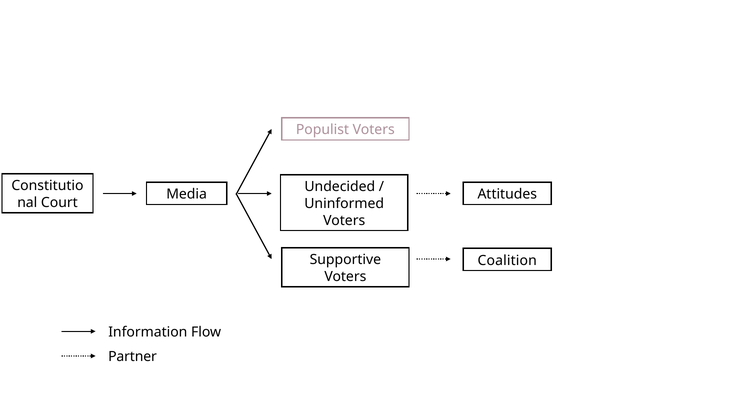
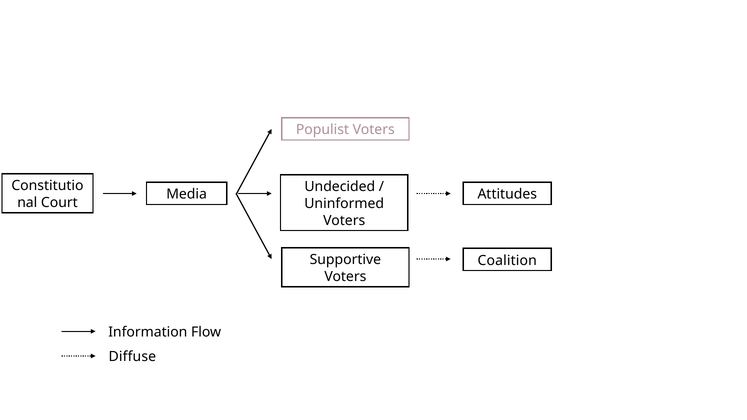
Partner: Partner -> Diffuse
